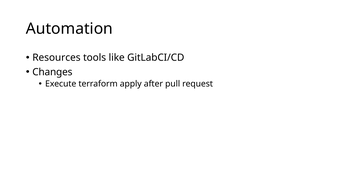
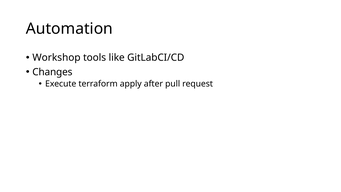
Resources: Resources -> Workshop
